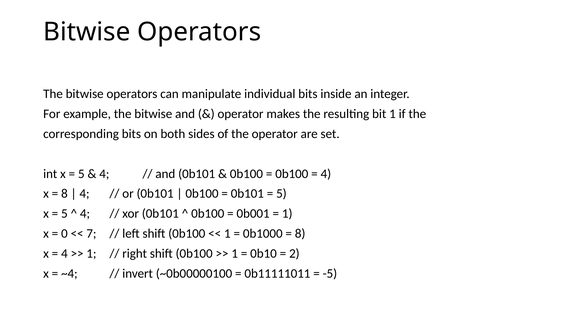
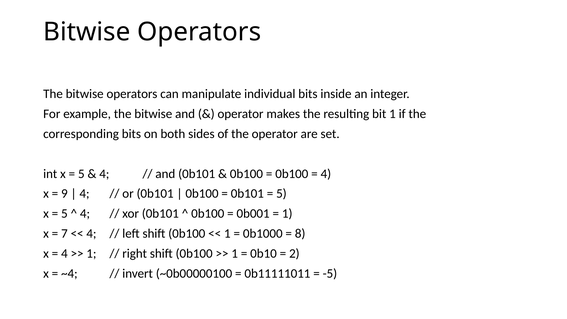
8 at (64, 194): 8 -> 9
0: 0 -> 7
7 at (91, 234): 7 -> 4
